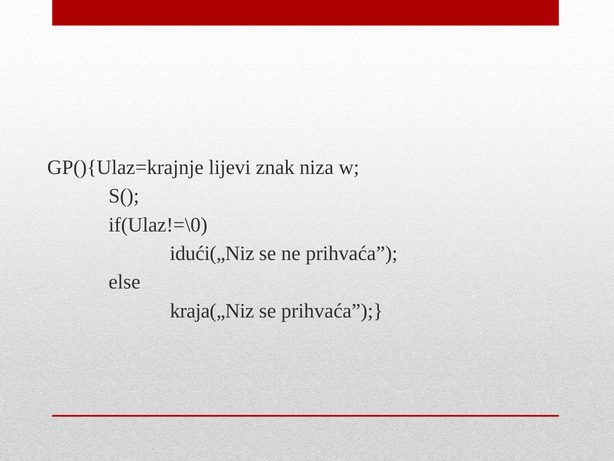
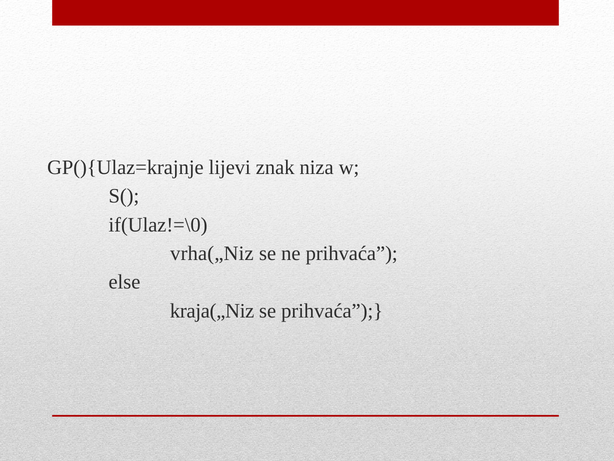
idući(„Niz: idući(„Niz -> vrha(„Niz
